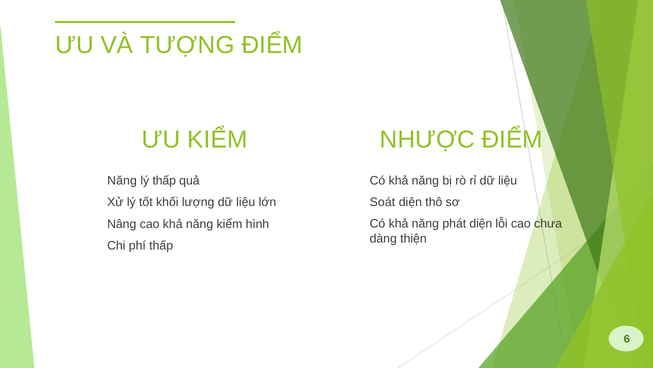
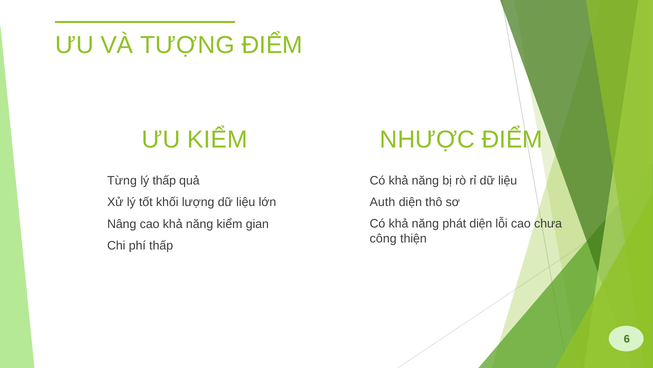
Năng at (122, 181): Năng -> Từng
Soát: Soát -> Auth
hình: hình -> gian
dàng: dàng -> công
